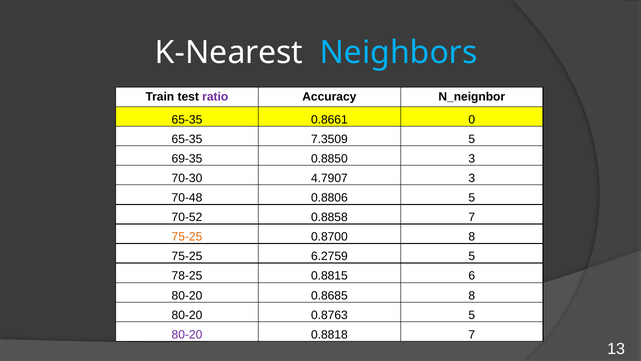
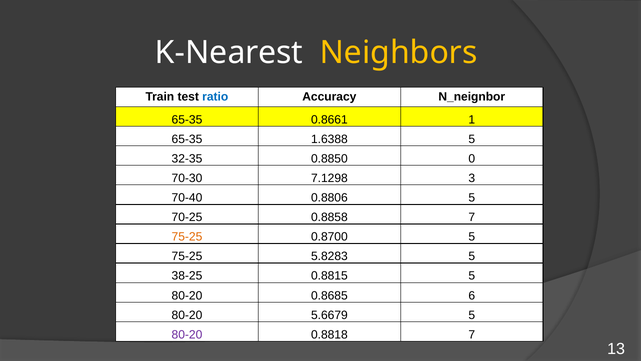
Neighbors colour: light blue -> yellow
ratio colour: purple -> blue
0: 0 -> 1
7.3509: 7.3509 -> 1.6388
69-35: 69-35 -> 32-35
0.8850 3: 3 -> 0
4.7907: 4.7907 -> 7.1298
70-48: 70-48 -> 70-40
70-52: 70-52 -> 70-25
0.8700 8: 8 -> 5
6.2759: 6.2759 -> 5.8283
78-25: 78-25 -> 38-25
0.8815 6: 6 -> 5
0.8685 8: 8 -> 6
0.8763: 0.8763 -> 5.6679
